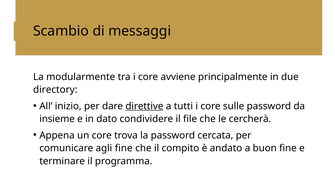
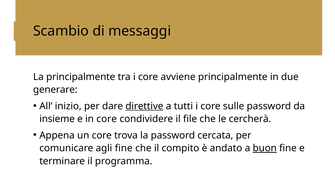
La modularmente: modularmente -> principalmente
directory: directory -> generare
in dato: dato -> core
buon underline: none -> present
